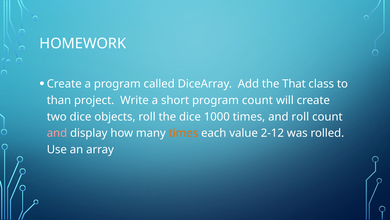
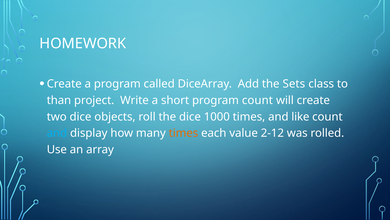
That: That -> Sets
and roll: roll -> like
and at (57, 133) colour: pink -> light blue
